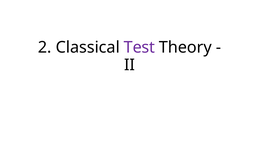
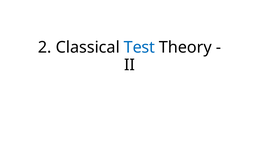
Test colour: purple -> blue
